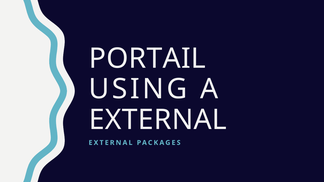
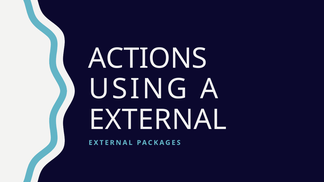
PORTAIL: PORTAIL -> ACTIONS
